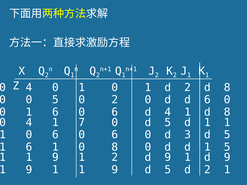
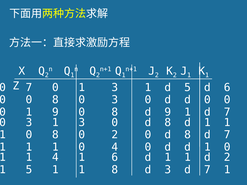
4 at (29, 88): 4 -> 7
0 1 0: 0 -> 3
1 d 2: 2 -> 5
8 at (227, 88): 8 -> 6
5 at (55, 100): 5 -> 8
2 at (115, 100): 2 -> 3
d 6: 6 -> 0
6 at (55, 112): 6 -> 9
6 at (115, 112): 6 -> 8
d 4: 4 -> 9
1 d 8: 8 -> 7
4 at (29, 123): 4 -> 3
7 at (82, 123): 7 -> 3
5 at (168, 123): 5 -> 8
6 at (55, 135): 6 -> 8
6 at (115, 135): 6 -> 2
3 at (188, 135): 3 -> 8
5 at (227, 135): 5 -> 7
6 at (29, 147): 6 -> 1
0 8: 8 -> 4
d 1 5: 5 -> 0
9 at (55, 158): 9 -> 4
1 2: 2 -> 6
9 at (168, 158): 9 -> 1
1 d 9: 9 -> 2
9 at (29, 170): 9 -> 5
9 at (115, 170): 9 -> 8
5 at (168, 170): 5 -> 3
2 at (207, 170): 2 -> 7
